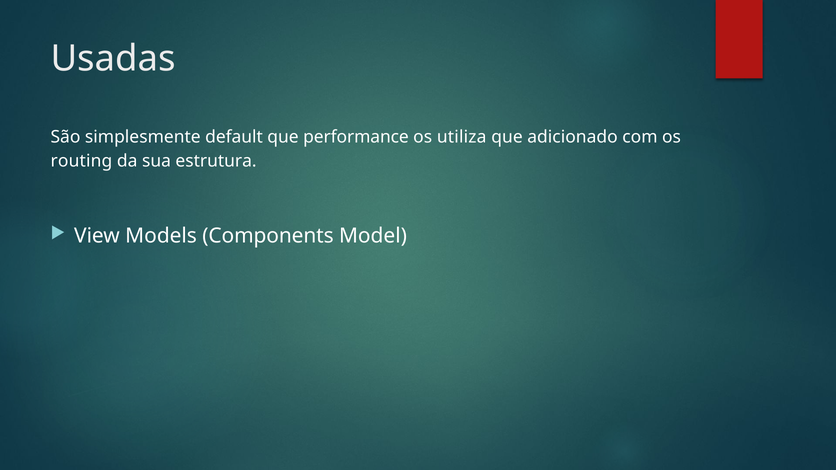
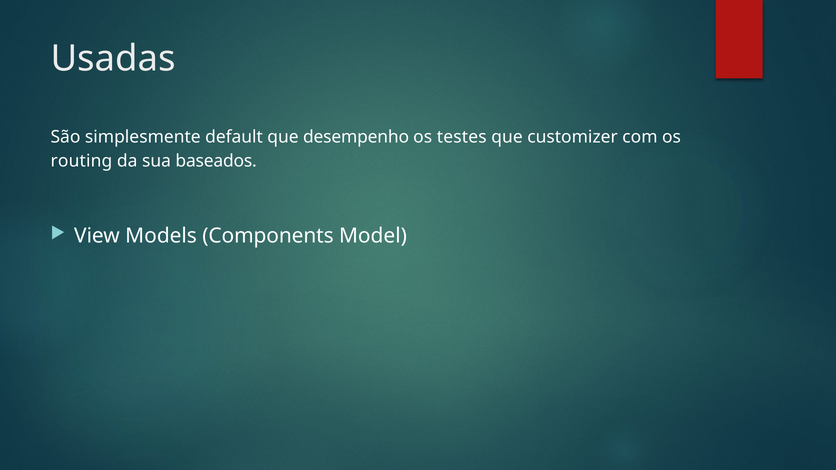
performance: performance -> desempenho
utiliza: utiliza -> testes
adicionado: adicionado -> customizer
estrutura: estrutura -> baseados
